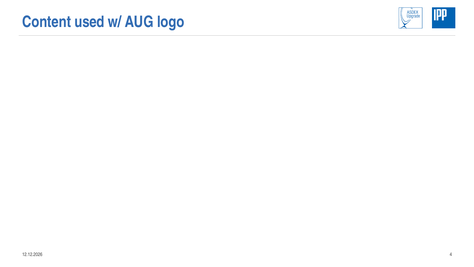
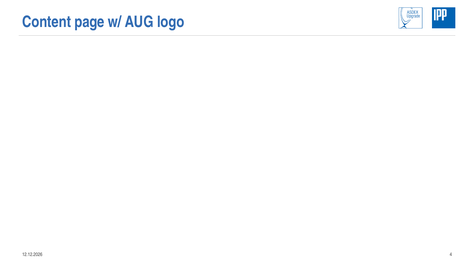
used: used -> page
